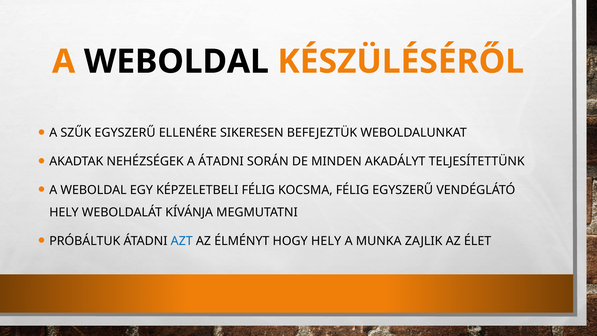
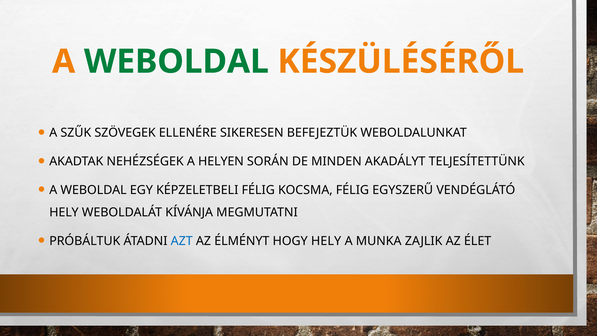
WEBOLDAL at (176, 62) colour: black -> green
SZŰK EGYSZERŰ: EGYSZERŰ -> SZÖVEGEK
A ÁTADNI: ÁTADNI -> HELYEN
